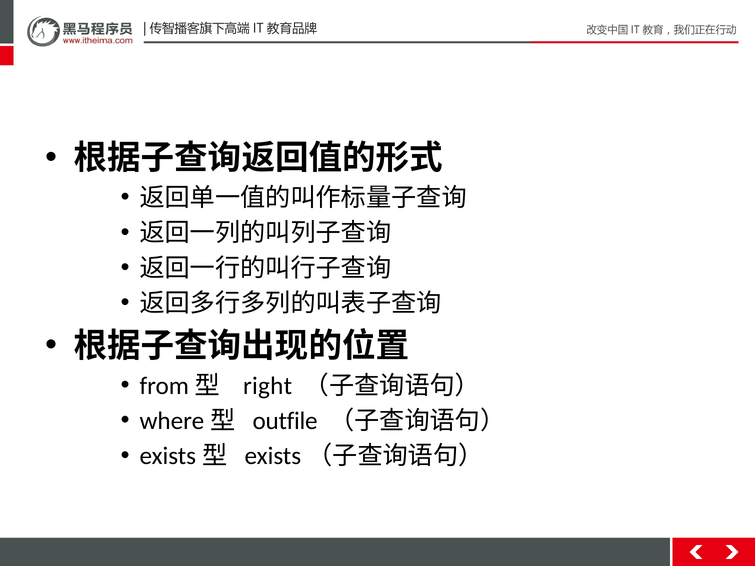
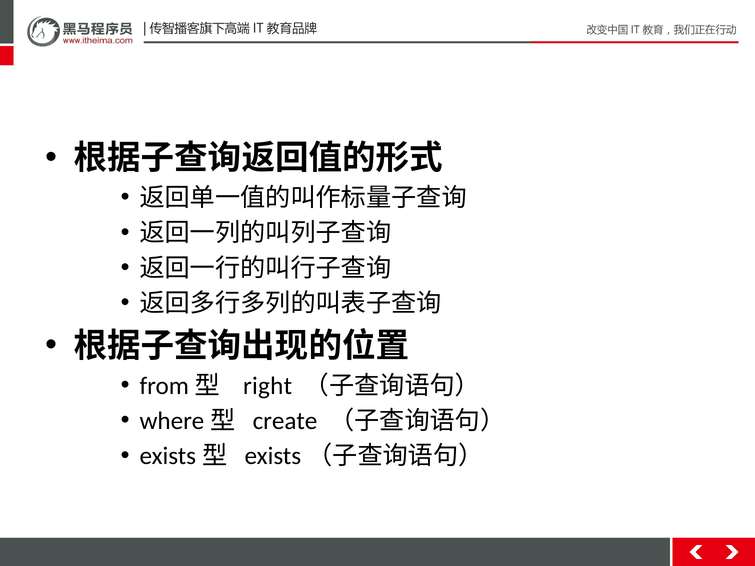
outfile: outfile -> create
